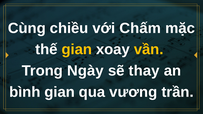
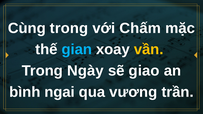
Cùng chiều: chiều -> trong
gian at (77, 50) colour: yellow -> light blue
thay: thay -> giao
bình gian: gian -> ngai
